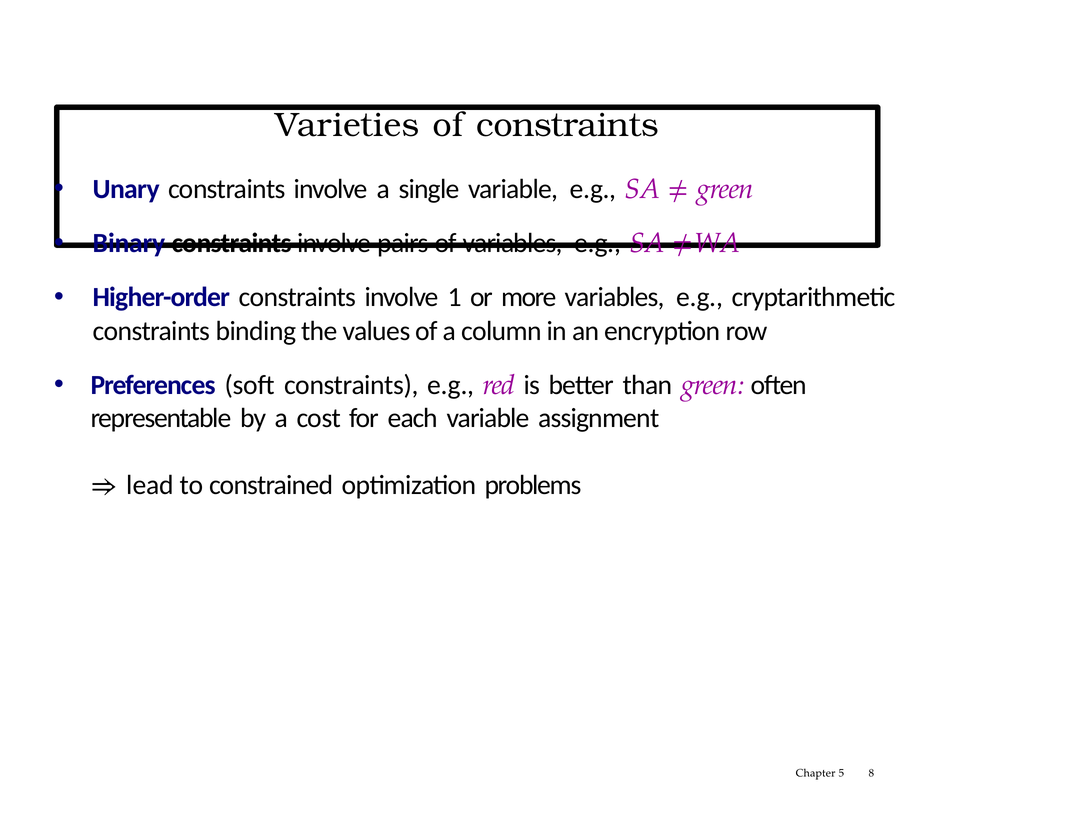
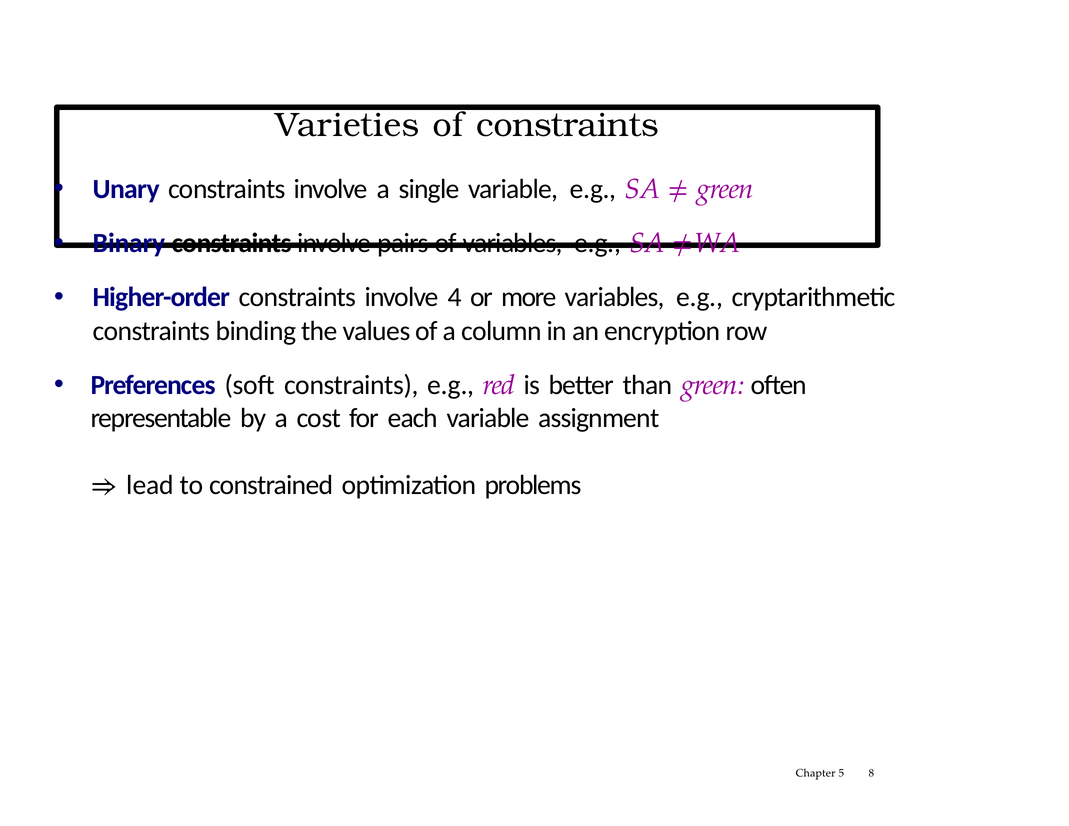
1: 1 -> 4
